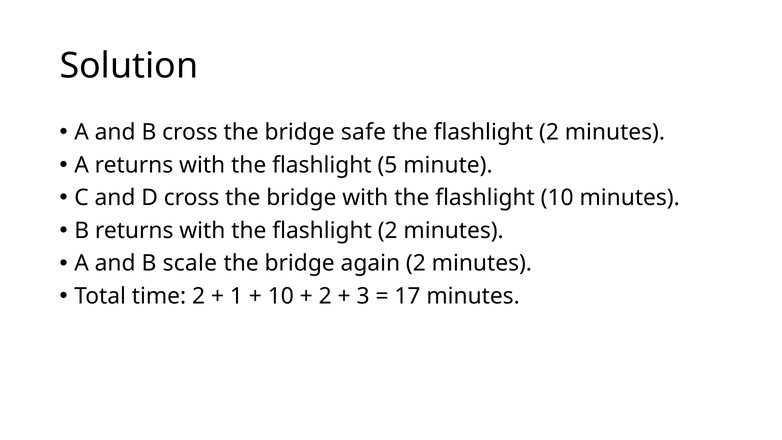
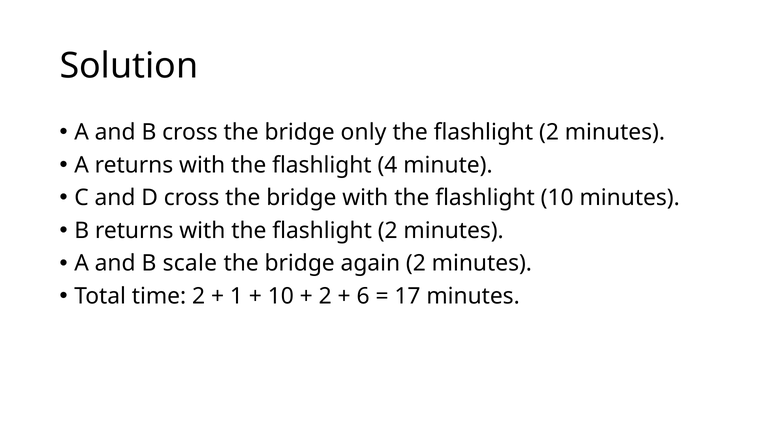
safe: safe -> only
5: 5 -> 4
3: 3 -> 6
